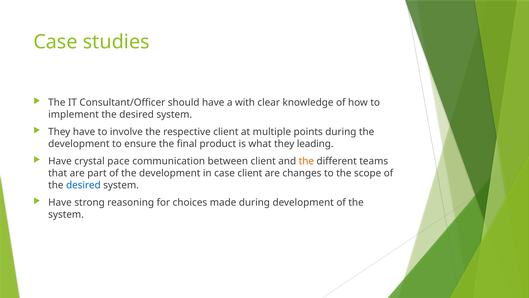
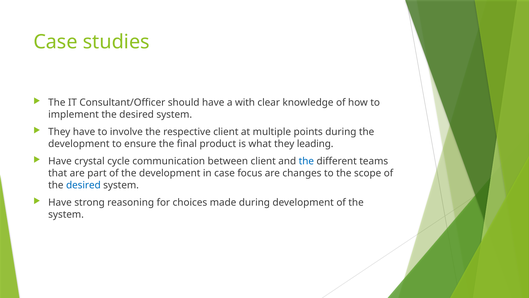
pace: pace -> cycle
the at (306, 161) colour: orange -> blue
case client: client -> focus
